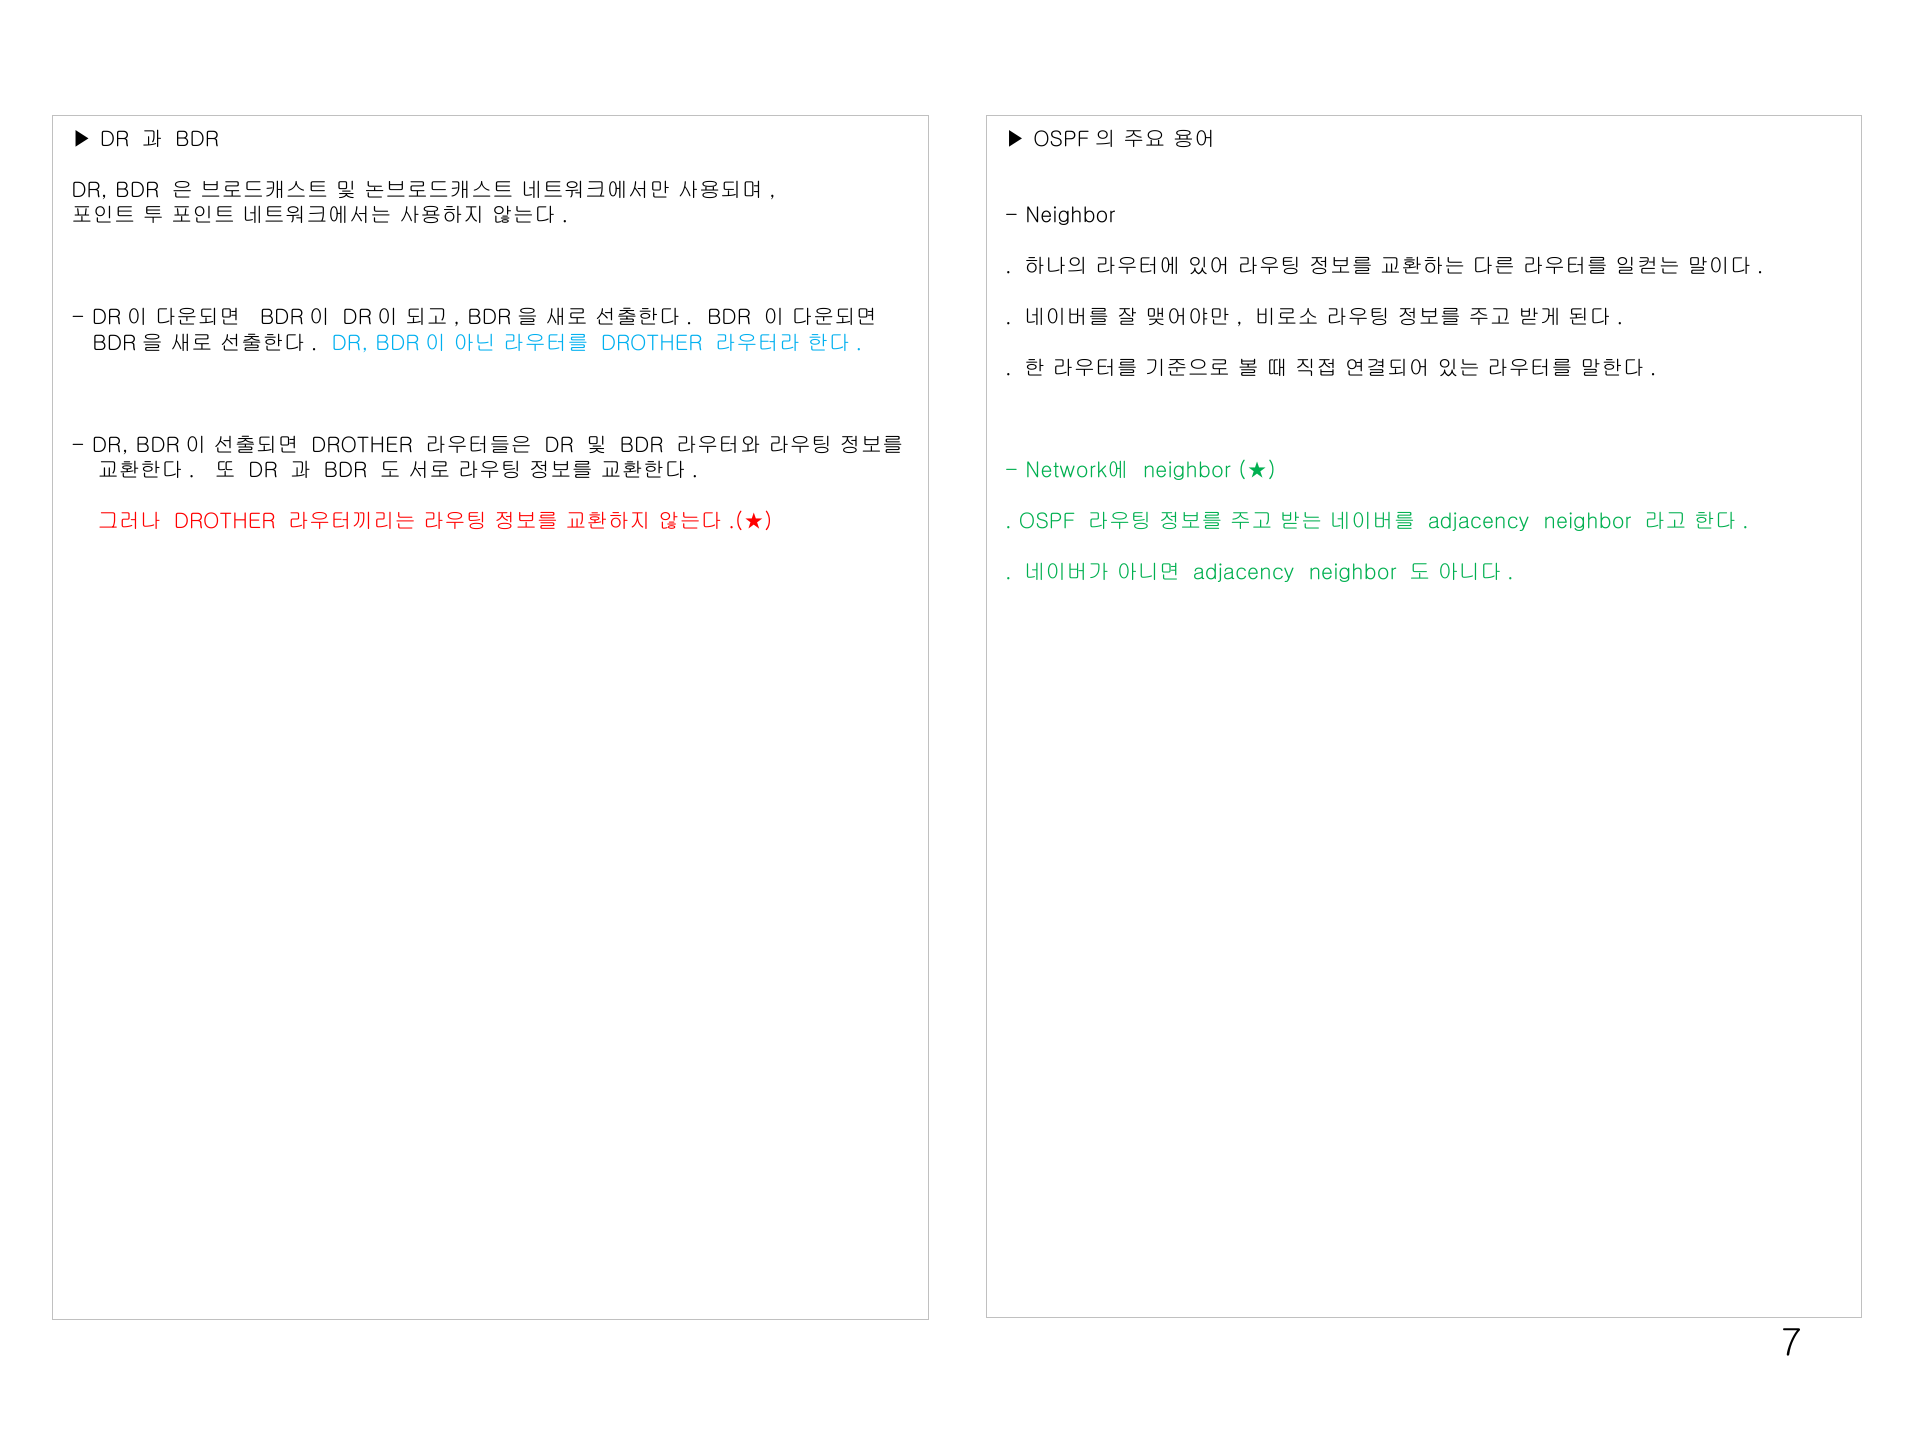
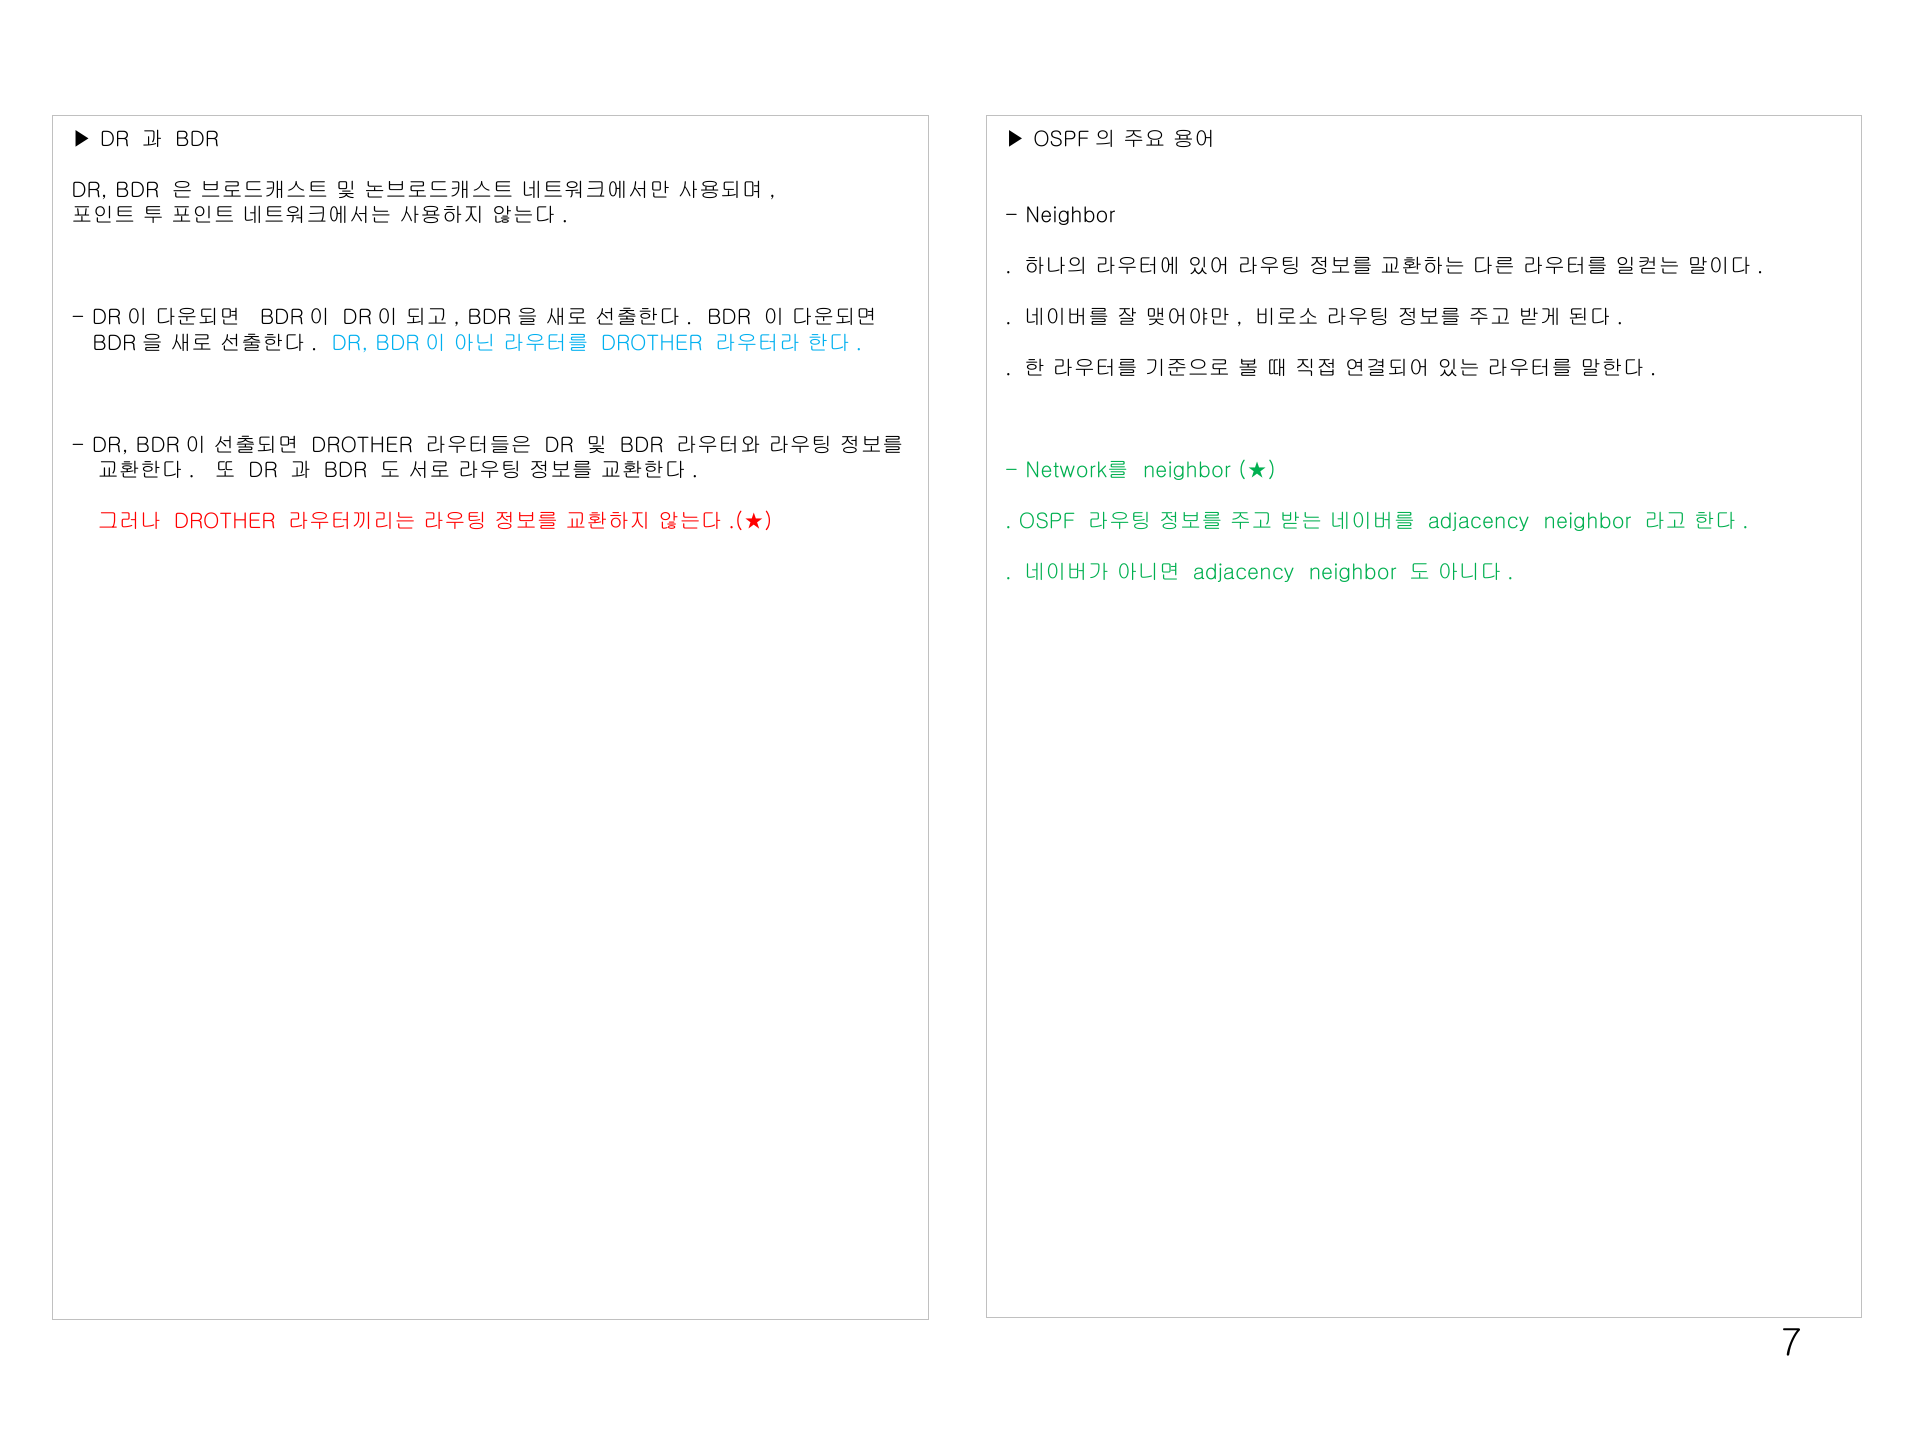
Network에: Network에 -> Network를
